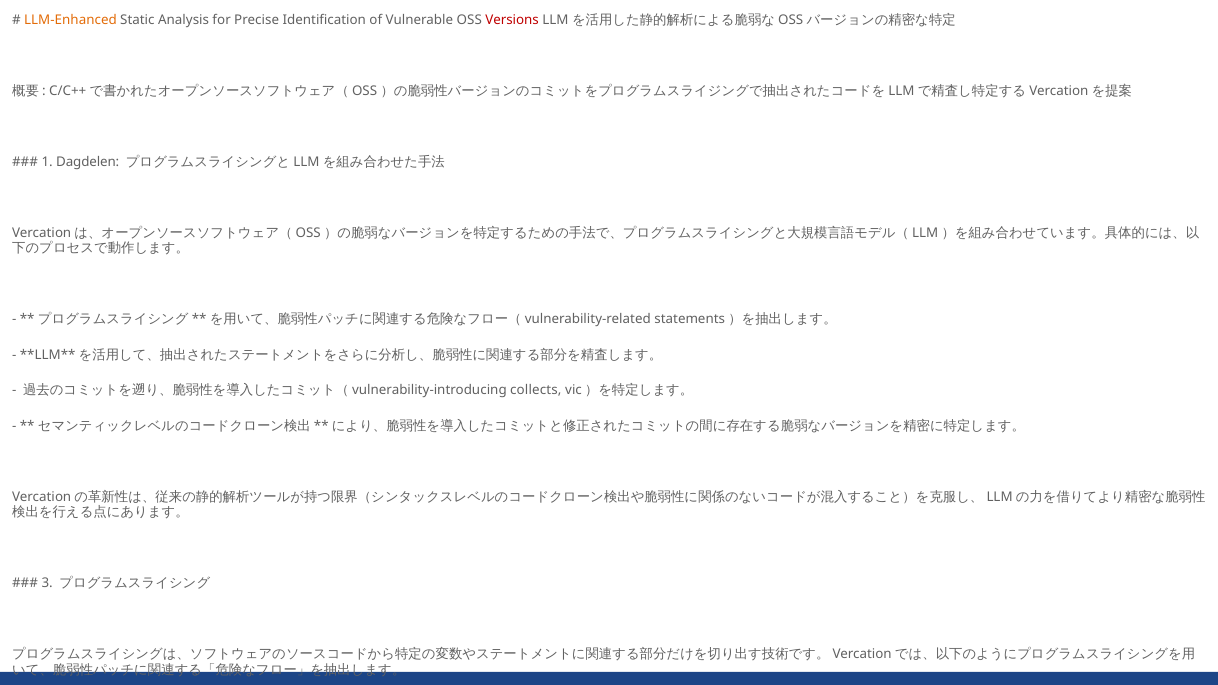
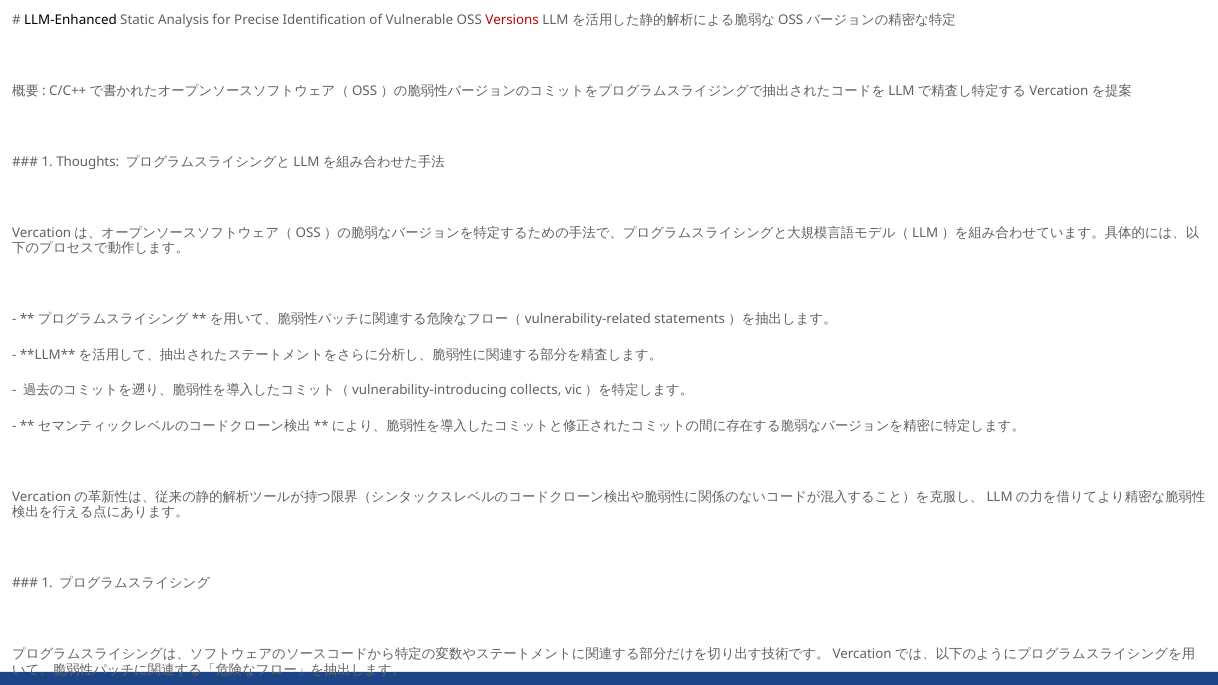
LLM-Enhanced colour: orange -> black
Dagdelen: Dagdelen -> Thoughts
3 at (47, 583): 3 -> 1
